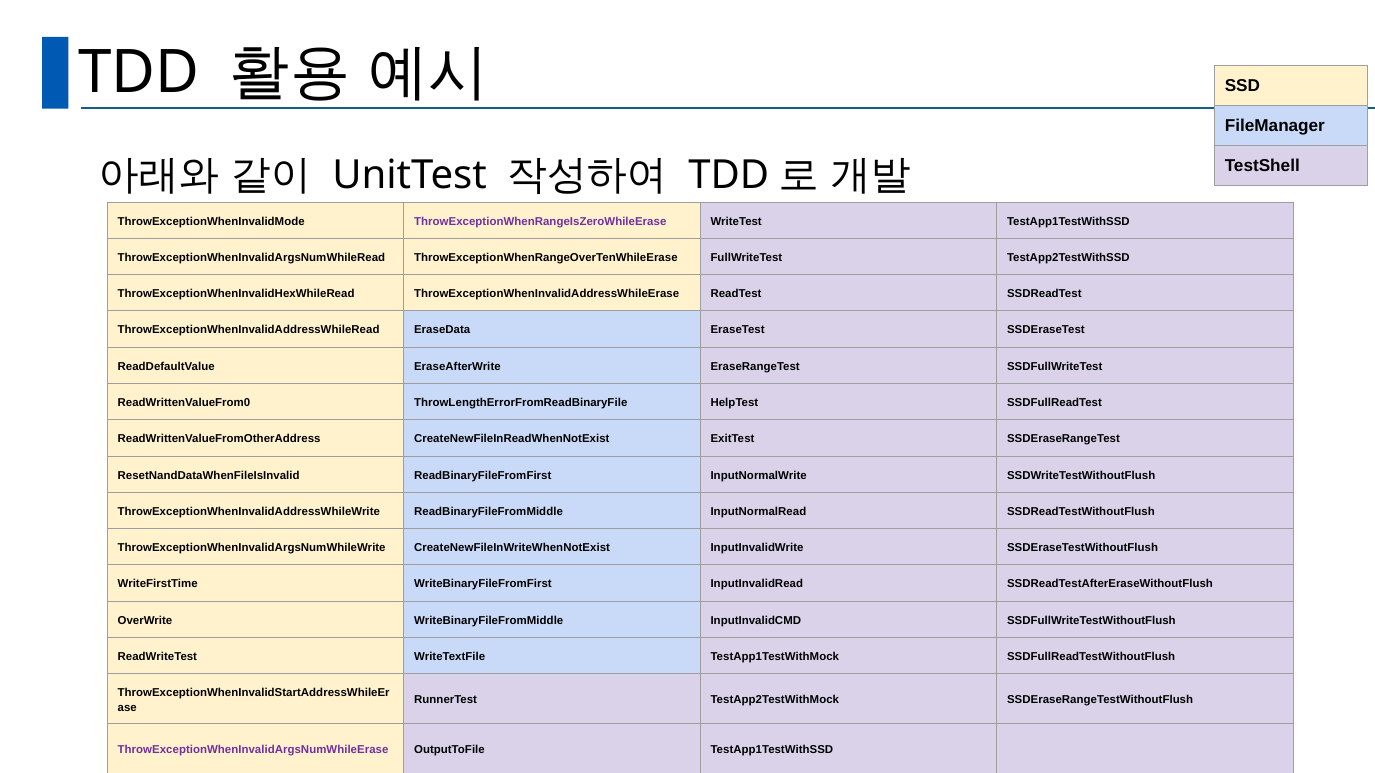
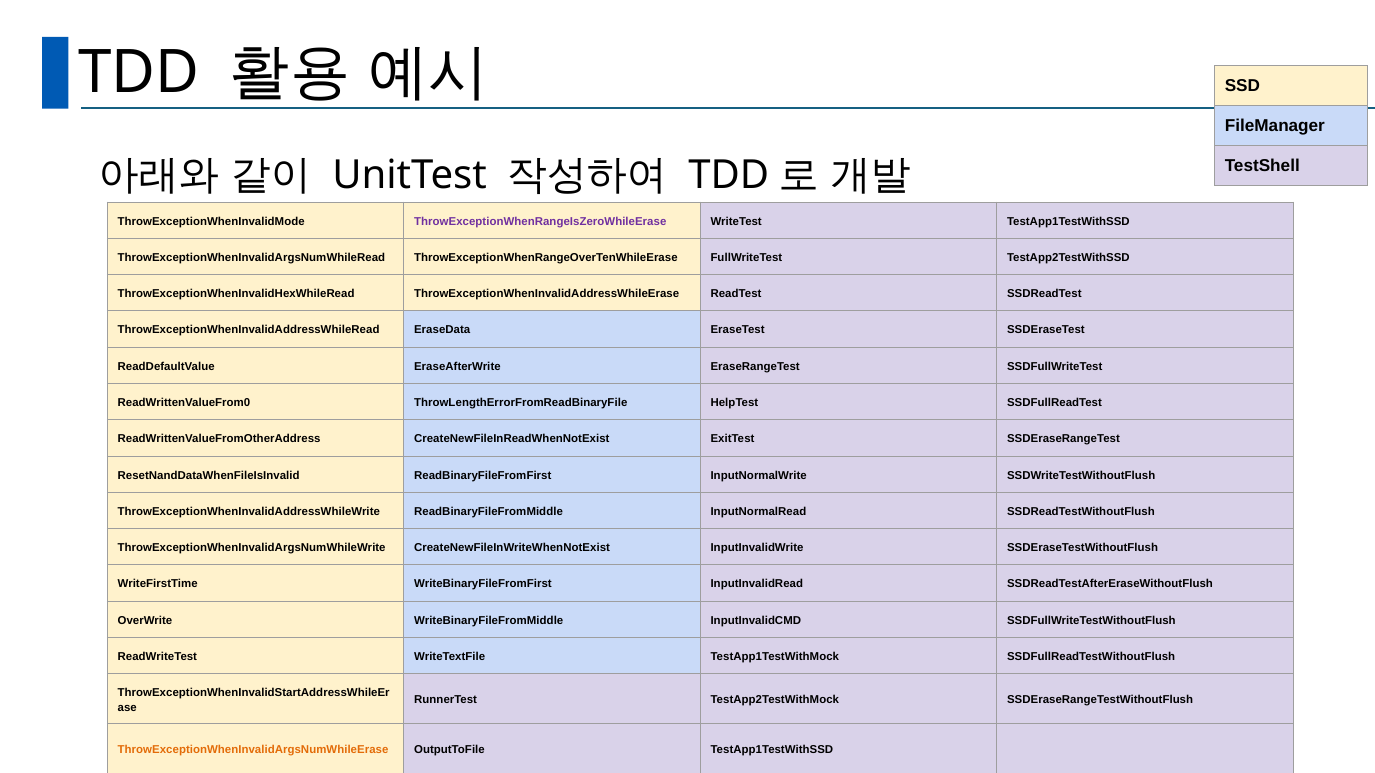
ThrowExceptionWhenInvalidArgsNumWhileErase colour: purple -> orange
